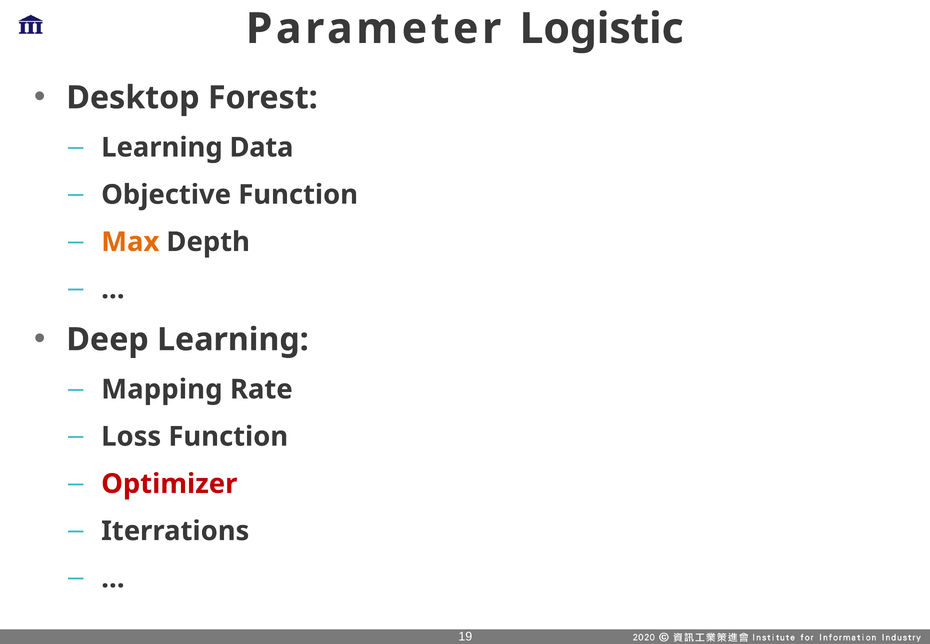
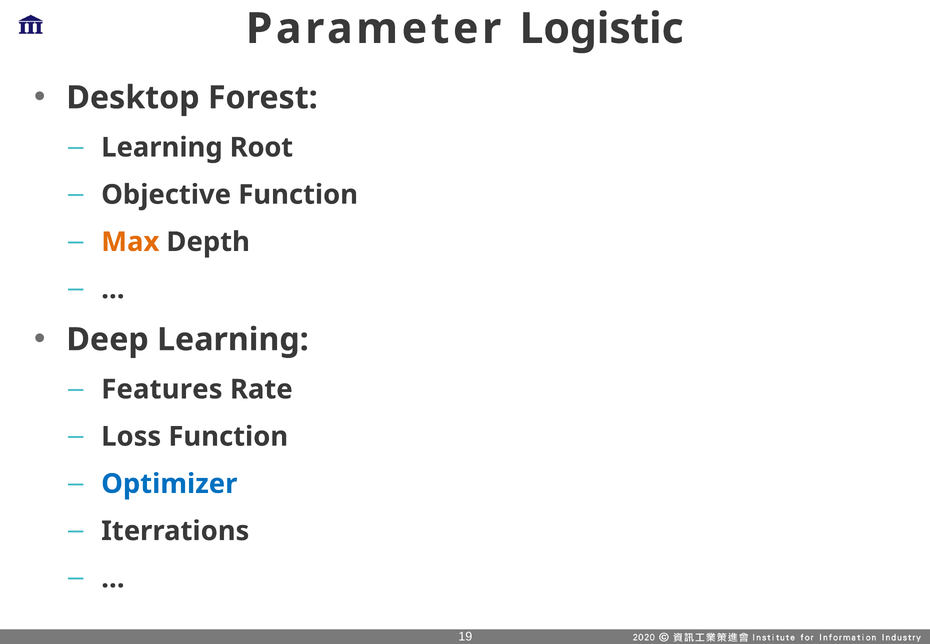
Data: Data -> Root
Mapping: Mapping -> Features
Optimizer colour: red -> blue
